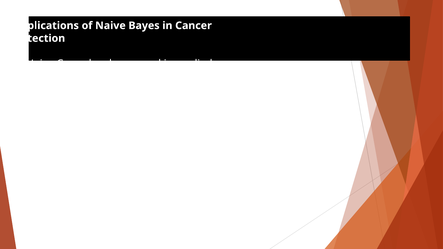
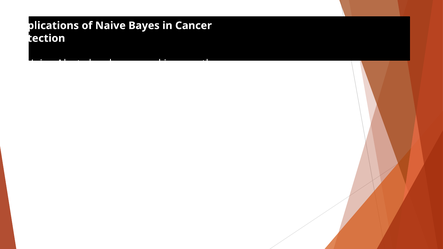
Cases: Cases -> Alerts
applied: applied -> growth
